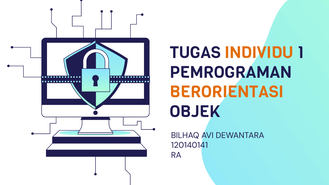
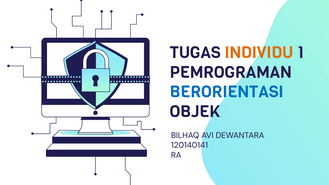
BERORIENTASI colour: orange -> blue
